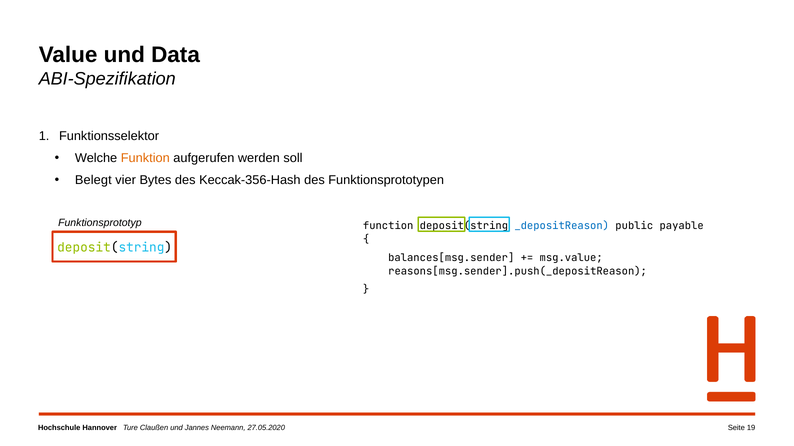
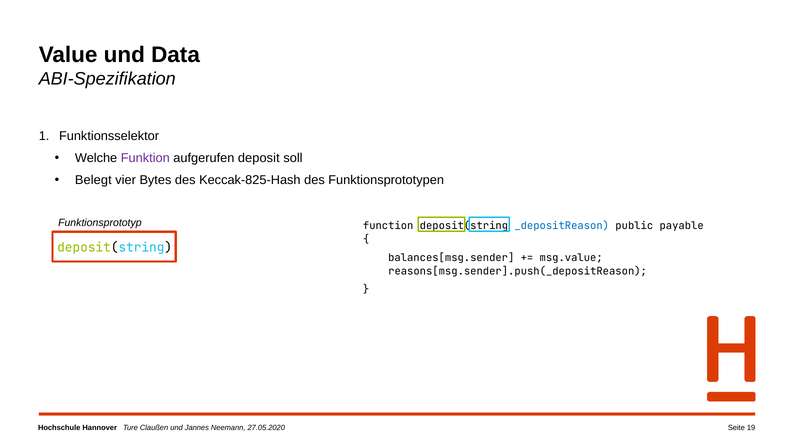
Funktion colour: orange -> purple
werden: werden -> deposit
Keccak-356-Hash: Keccak-356-Hash -> Keccak-825-Hash
